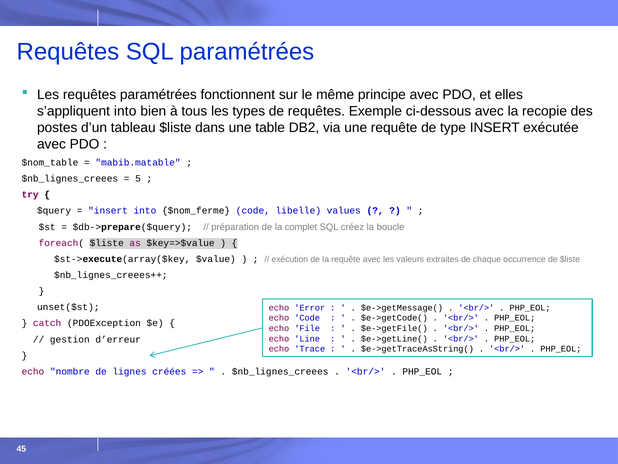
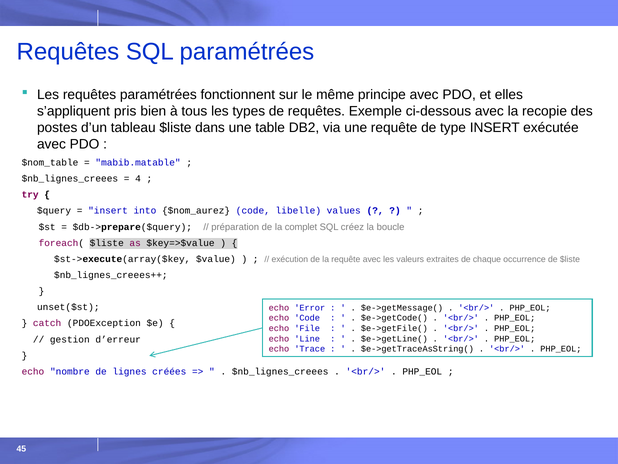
s’appliquent into: into -> pris
5: 5 -> 4
$nom_ferme: $nom_ferme -> $nom_aurez
